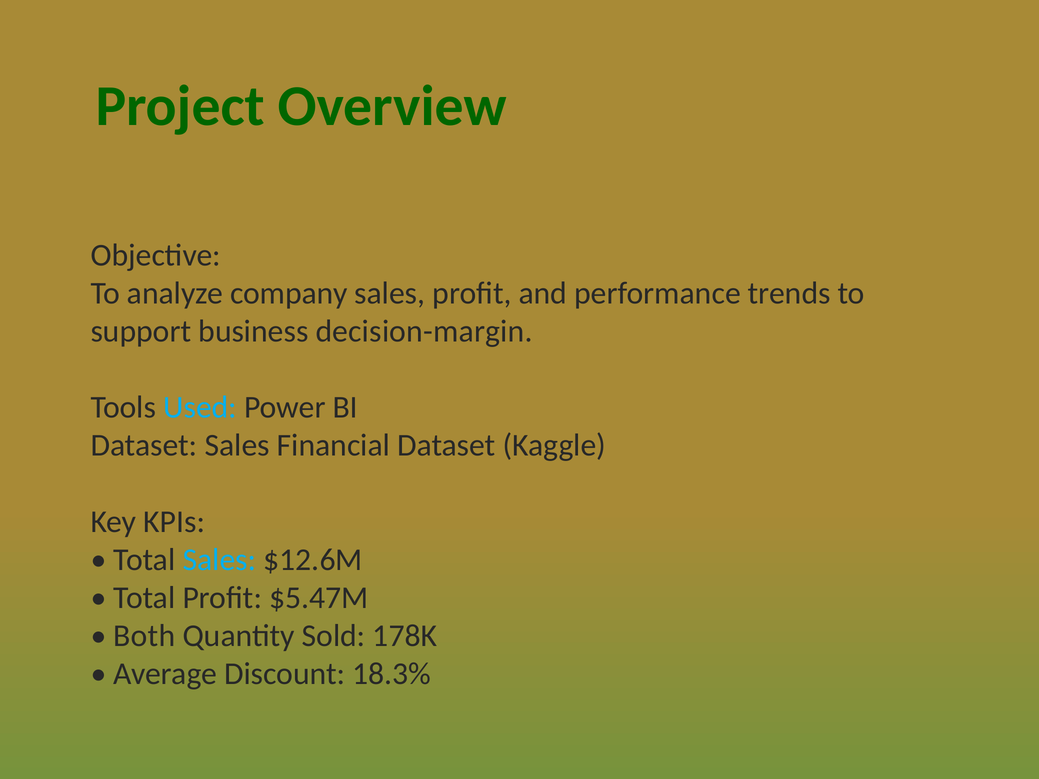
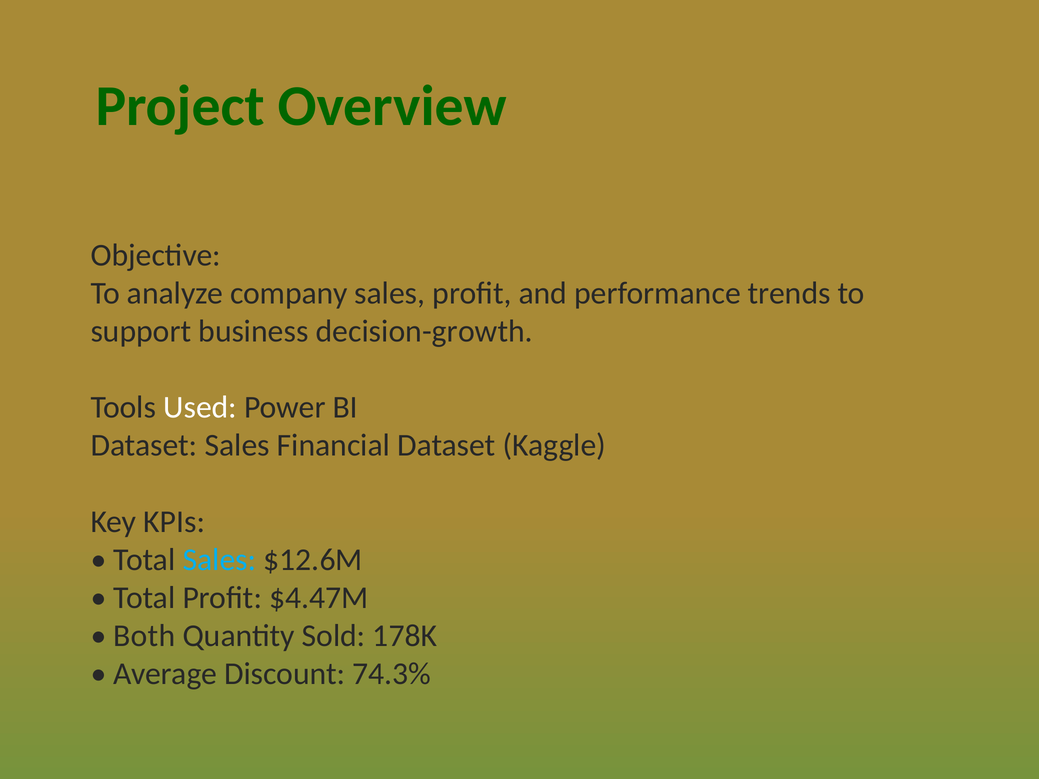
decision-margin: decision-margin -> decision-growth
Used colour: light blue -> white
$5.47M: $5.47M -> $4.47M
18.3%: 18.3% -> 74.3%
